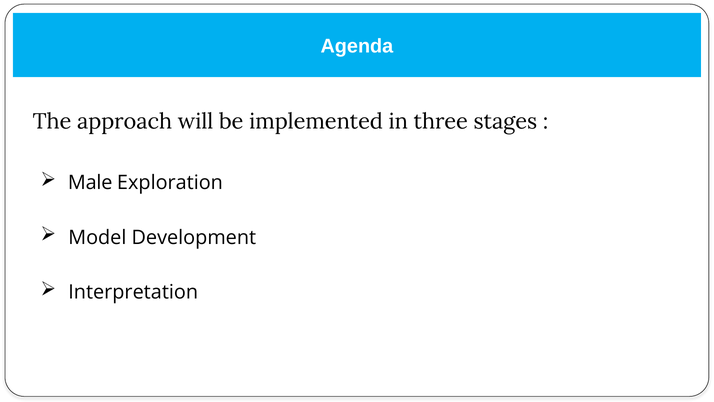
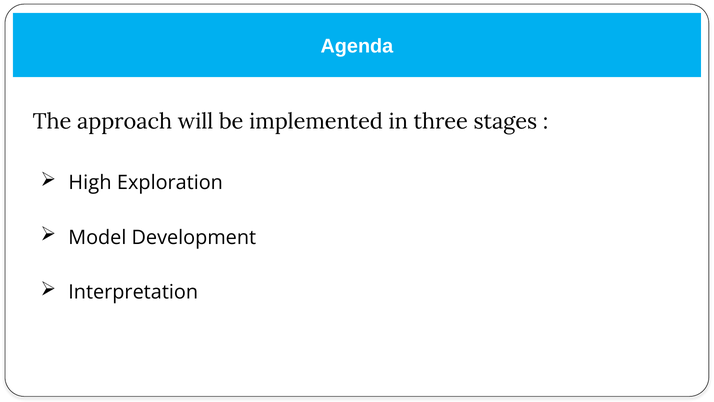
Male: Male -> High
